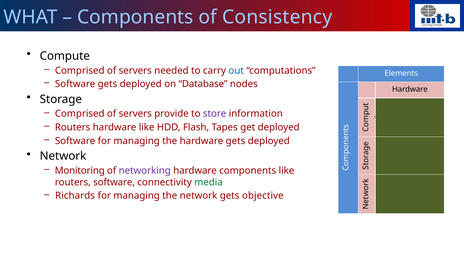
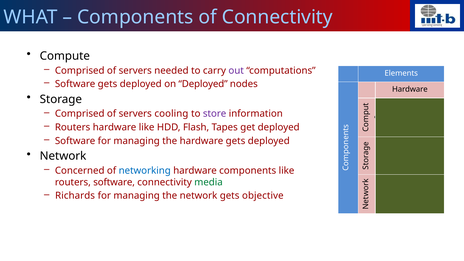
of Consistency: Consistency -> Connectivity
out colour: blue -> purple
on Database: Database -> Deployed
provide: provide -> cooling
Monitoring: Monitoring -> Concerned
networking colour: purple -> blue
